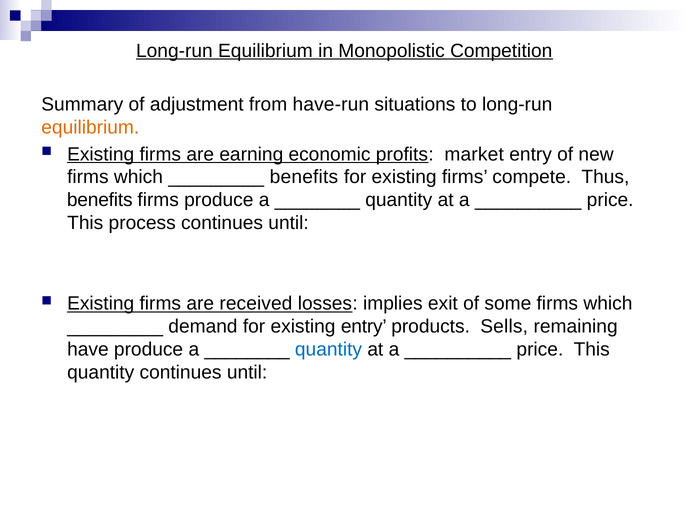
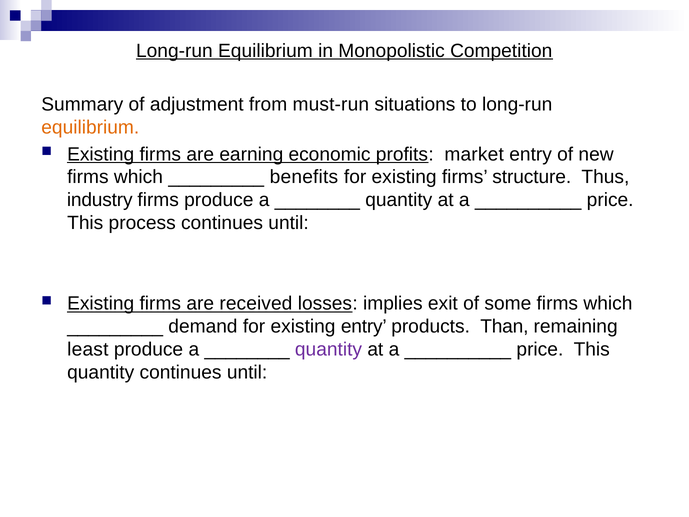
have-run: have-run -> must-run
compete: compete -> structure
benefits at (100, 200): benefits -> industry
Sells: Sells -> Than
have: have -> least
quantity at (329, 349) colour: blue -> purple
